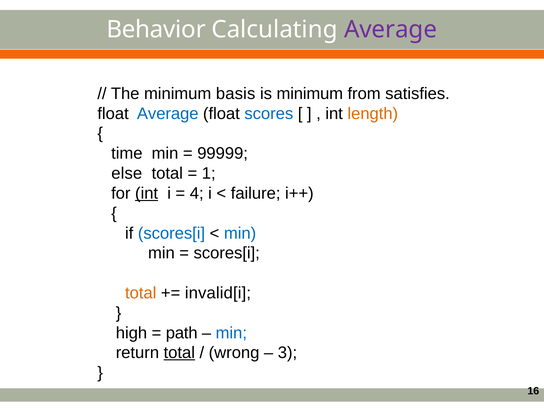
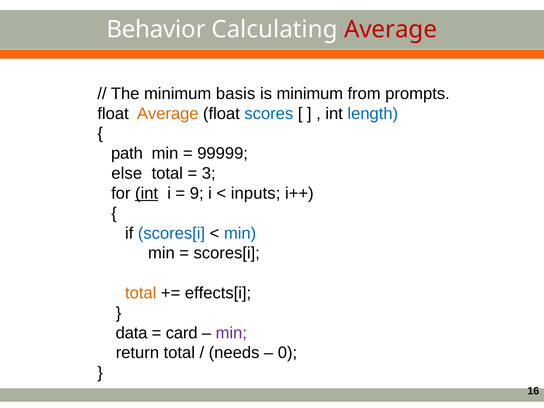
Average at (391, 29) colour: purple -> red
satisfies: satisfies -> prompts
Average at (168, 114) colour: blue -> orange
length colour: orange -> blue
time: time -> path
1: 1 -> 3
4: 4 -> 9
failure: failure -> inputs
invalid[i: invalid[i -> effects[i
high: high -> data
path: path -> card
min at (231, 333) colour: blue -> purple
total at (179, 353) underline: present -> none
wrong: wrong -> needs
3: 3 -> 0
